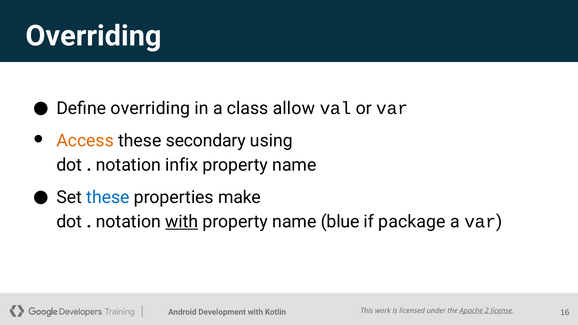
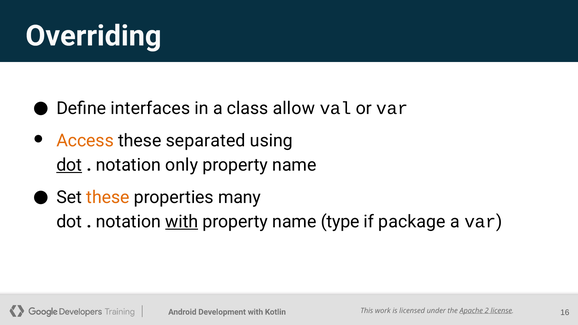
Define overriding: overriding -> interfaces
secondary: secondary -> separated
dot at (69, 165) underline: none -> present
infix: infix -> only
these at (108, 197) colour: blue -> orange
make: make -> many
blue: blue -> type
